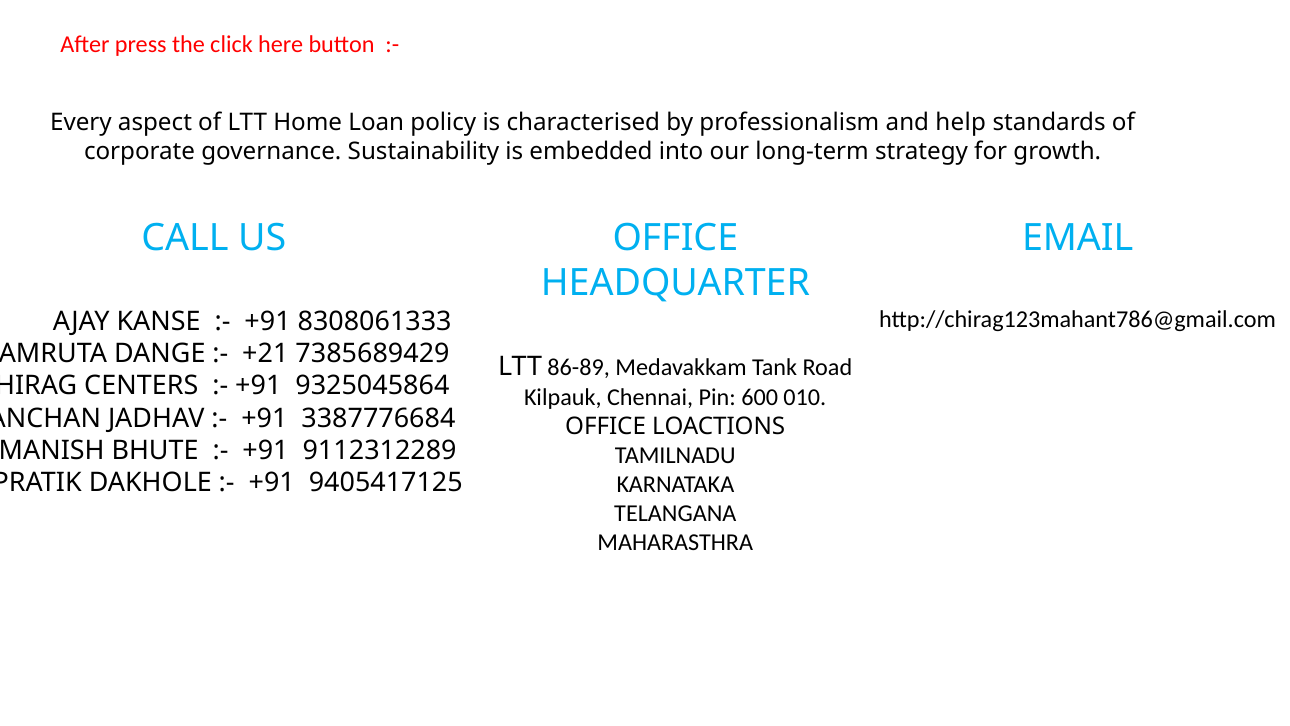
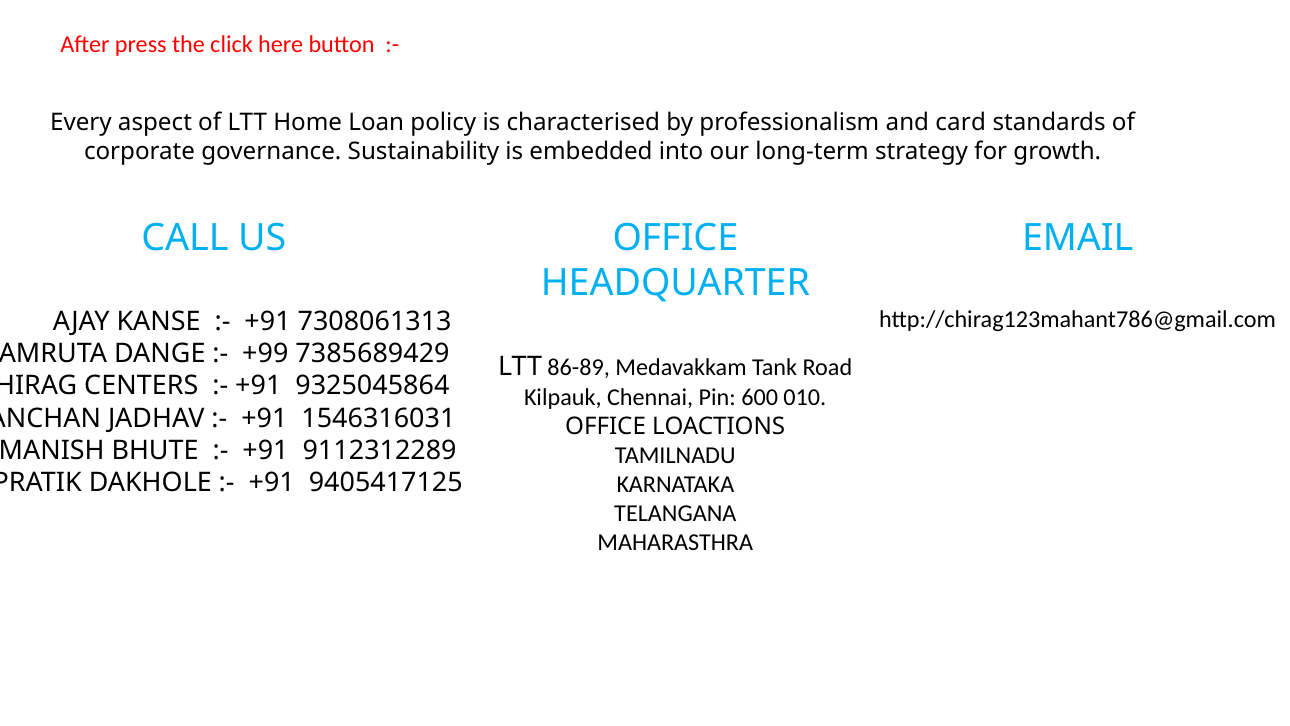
help: help -> card
8308061333: 8308061333 -> 7308061313
+21: +21 -> +99
3387776684: 3387776684 -> 1546316031
